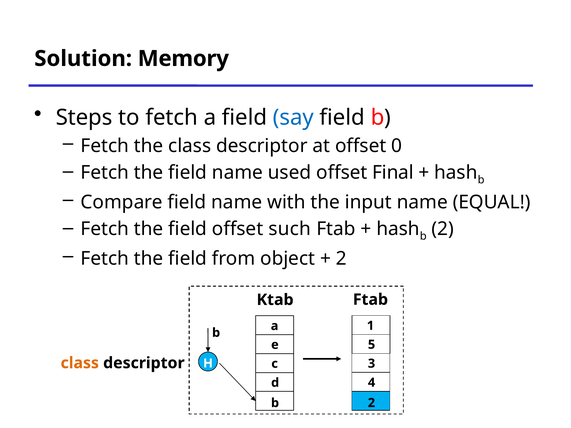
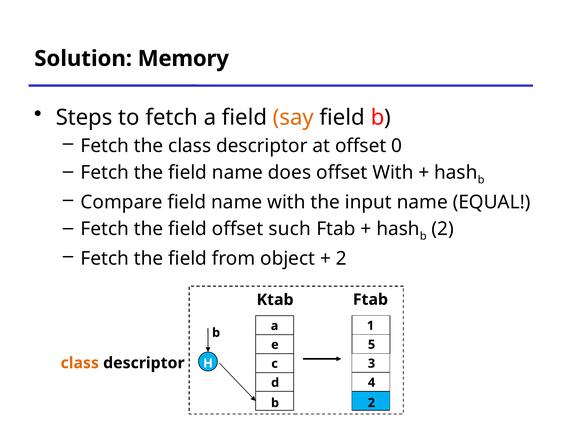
say colour: blue -> orange
used: used -> does
offset Final: Final -> With
